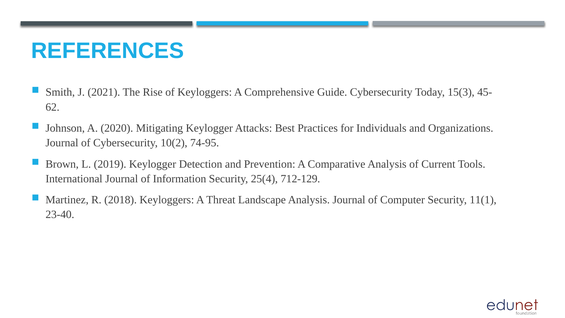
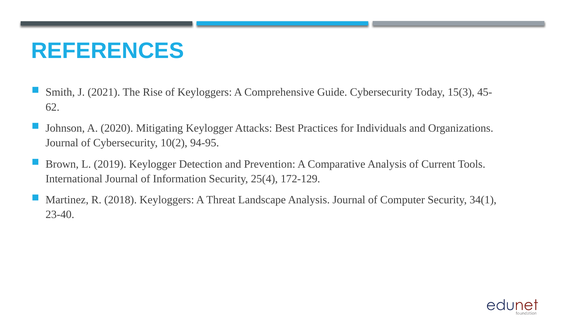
74-95: 74-95 -> 94-95
712-129: 712-129 -> 172-129
11(1: 11(1 -> 34(1
